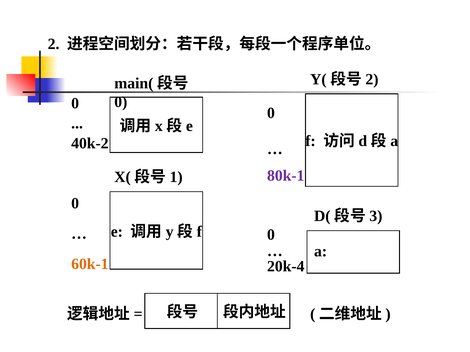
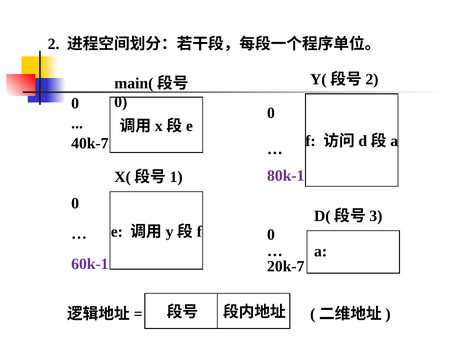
40k-2: 40k-2 -> 40k-7
60k-1 colour: orange -> purple
20k-4: 20k-4 -> 20k-7
